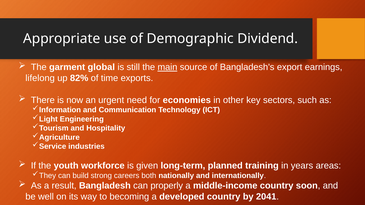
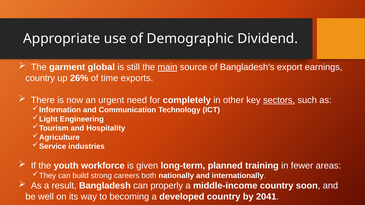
lifelong at (40, 78): lifelong -> country
82%: 82% -> 26%
economies: economies -> completely
sectors underline: none -> present
years: years -> fewer
